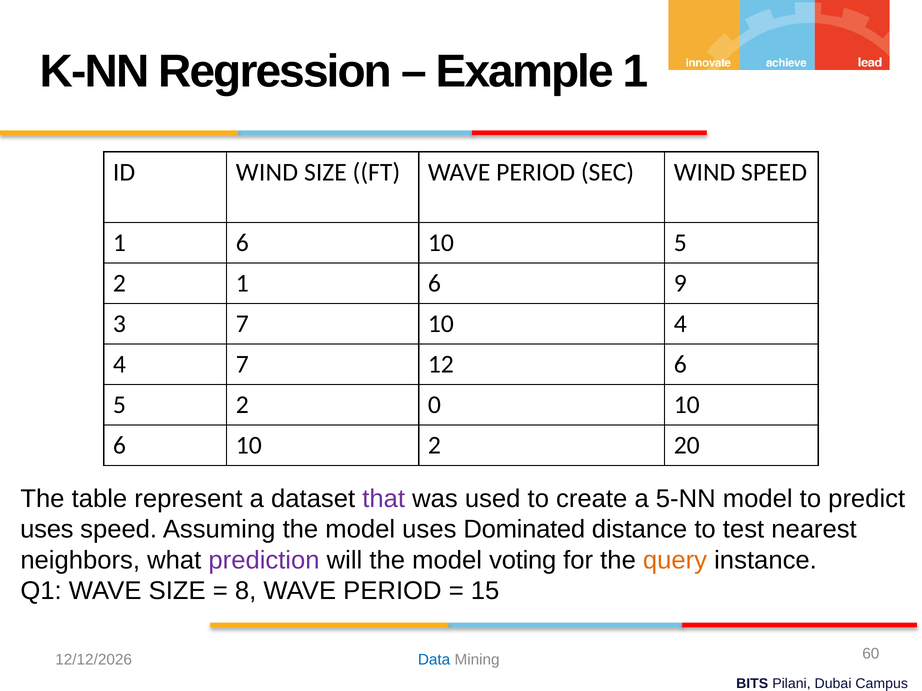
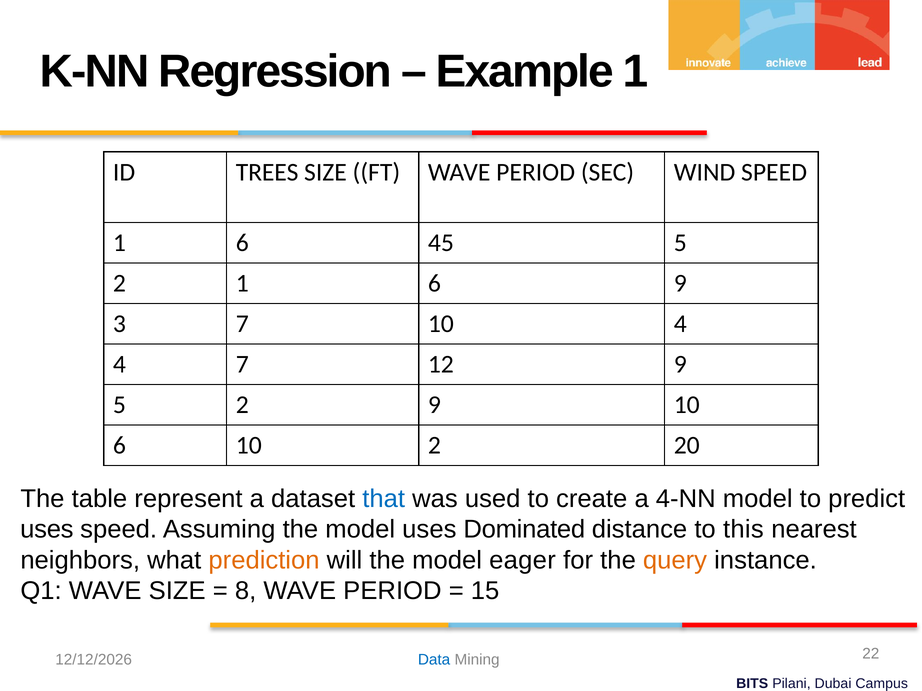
ID WIND: WIND -> TREES
1 6 10: 10 -> 45
12 6: 6 -> 9
2 0: 0 -> 9
that colour: purple -> blue
5-NN: 5-NN -> 4-NN
test: test -> this
prediction colour: purple -> orange
voting: voting -> eager
60: 60 -> 22
